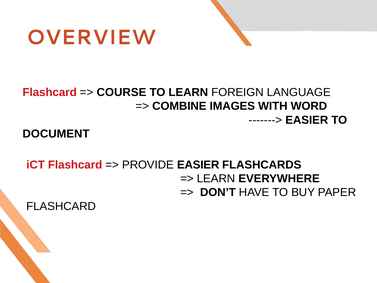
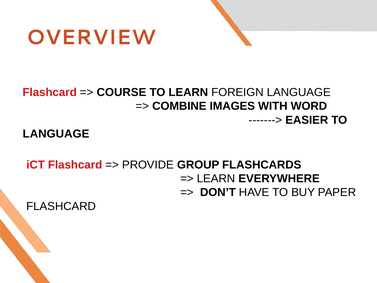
DOCUMENT at (56, 134): DOCUMENT -> LANGUAGE
PROVIDE EASIER: EASIER -> GROUP
